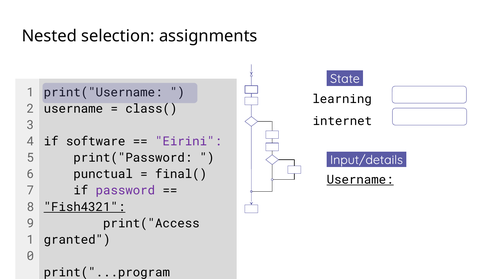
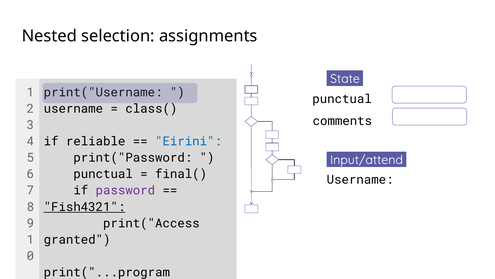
learning at (342, 99): learning -> punctual
internet: internet -> comments
software: software -> reliable
Eirini colour: purple -> blue
Input/details: Input/details -> Input/attend
Username at (360, 179) underline: present -> none
